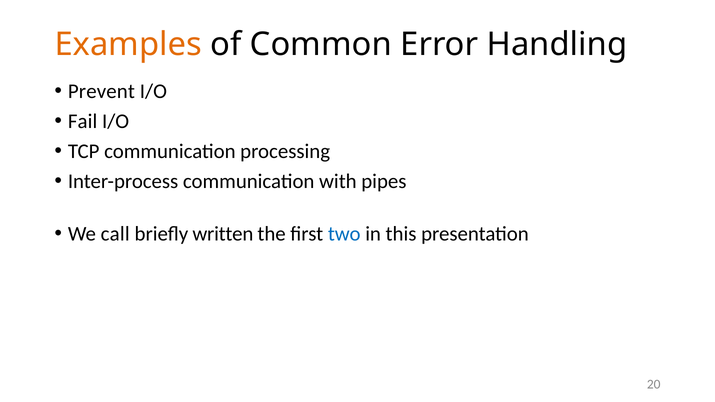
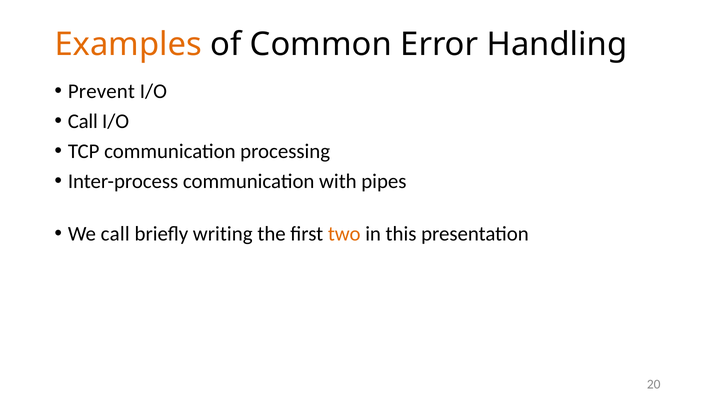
Fail at (83, 121): Fail -> Call
written: written -> writing
two colour: blue -> orange
